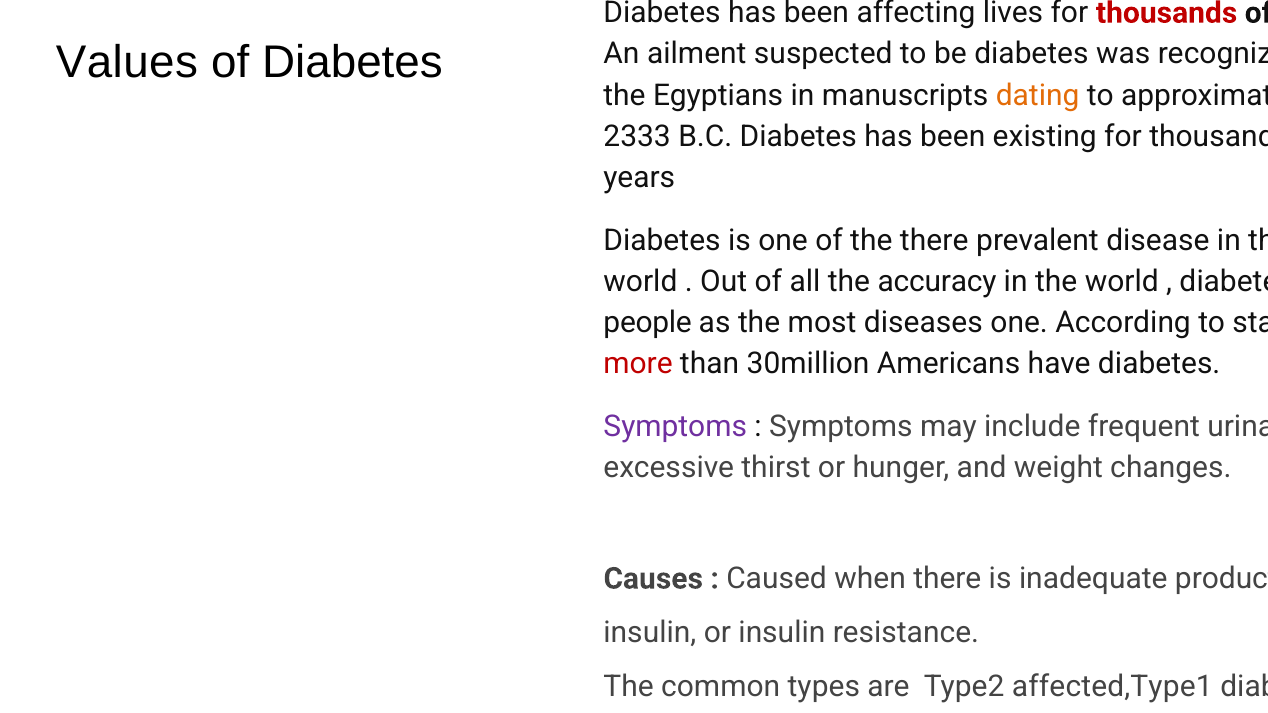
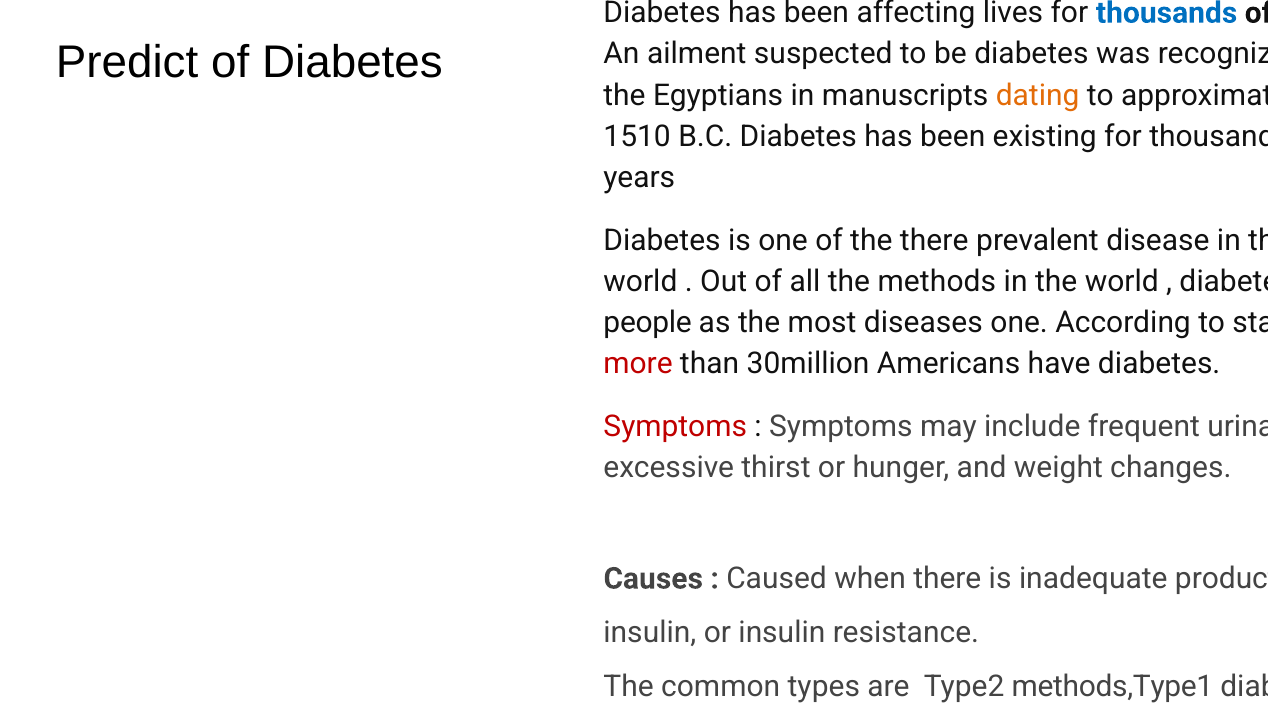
thousands at (1167, 13) colour: red -> blue
Values: Values -> Predict
2333: 2333 -> 1510
accuracy: accuracy -> methods
Symptoms at (675, 427) colour: purple -> red
affected,Type1: affected,Type1 -> methods,Type1
